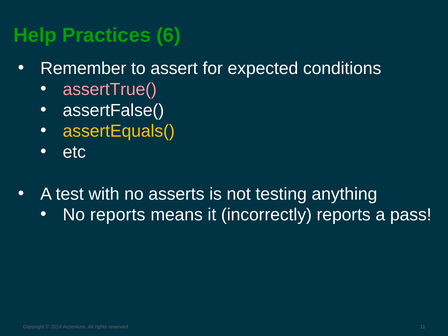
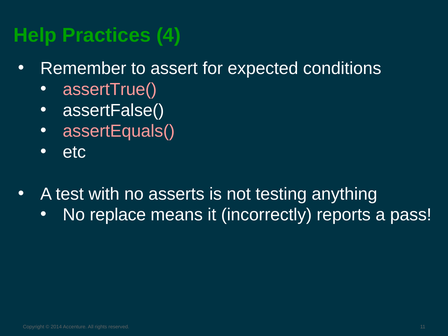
6: 6 -> 4
assertEquals( colour: yellow -> pink
No reports: reports -> replace
